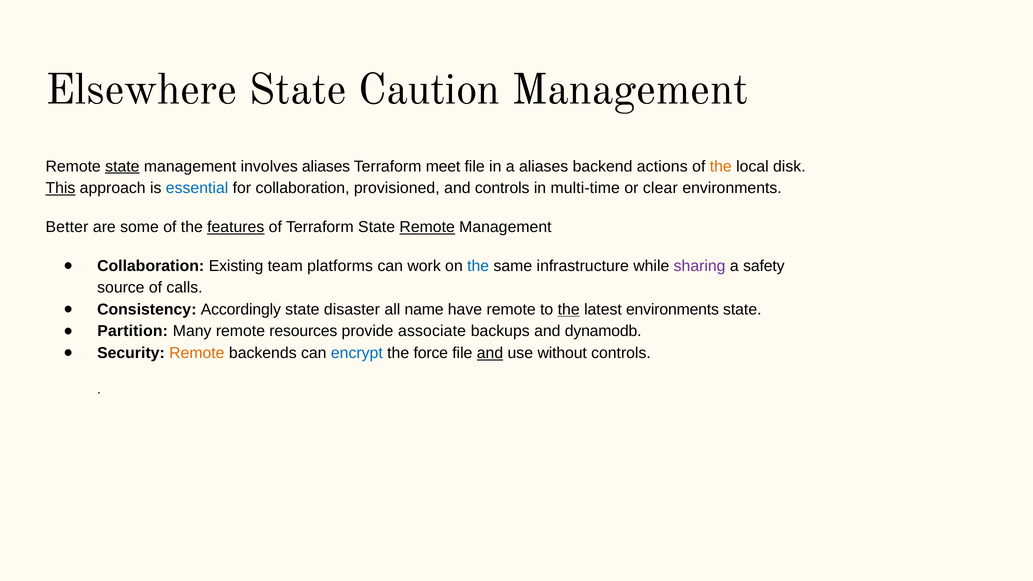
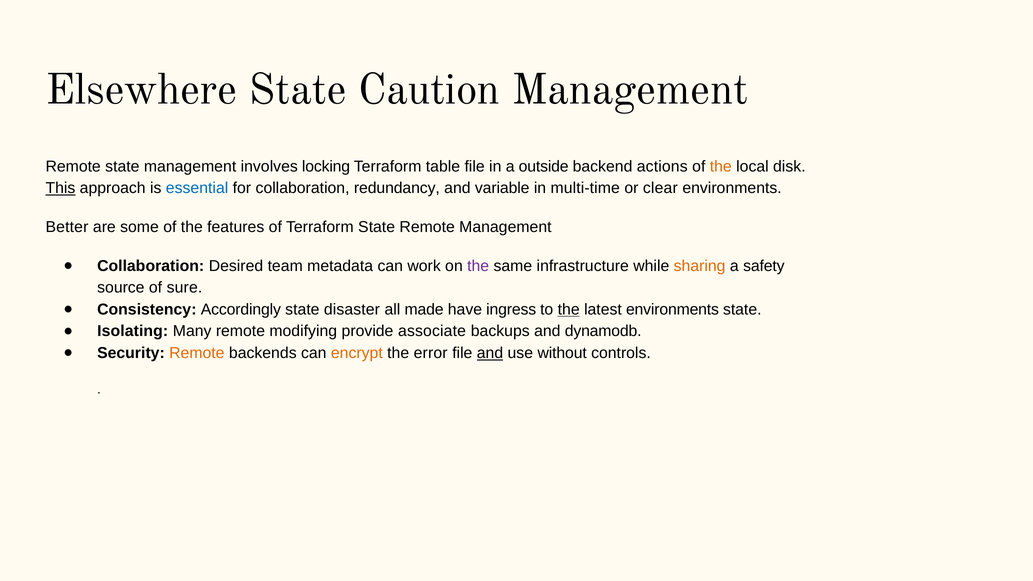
state at (122, 166) underline: present -> none
involves aliases: aliases -> locking
meet: meet -> table
a aliases: aliases -> outside
provisioned: provisioned -> redundancy
and controls: controls -> variable
features underline: present -> none
Remote at (427, 227) underline: present -> none
Existing: Existing -> Desired
platforms: platforms -> metadata
the at (478, 266) colour: blue -> purple
sharing colour: purple -> orange
calls: calls -> sure
name: name -> made
have remote: remote -> ingress
Partition: Partition -> Isolating
resources: resources -> modifying
encrypt colour: blue -> orange
force: force -> error
